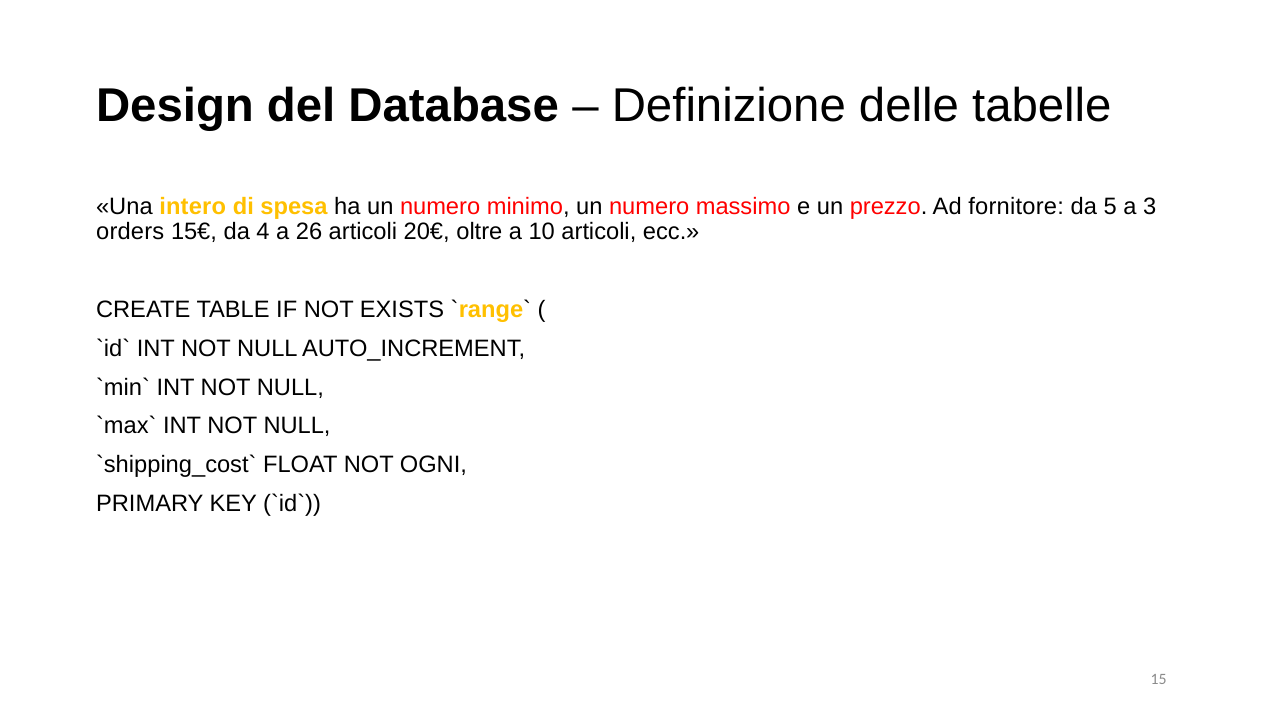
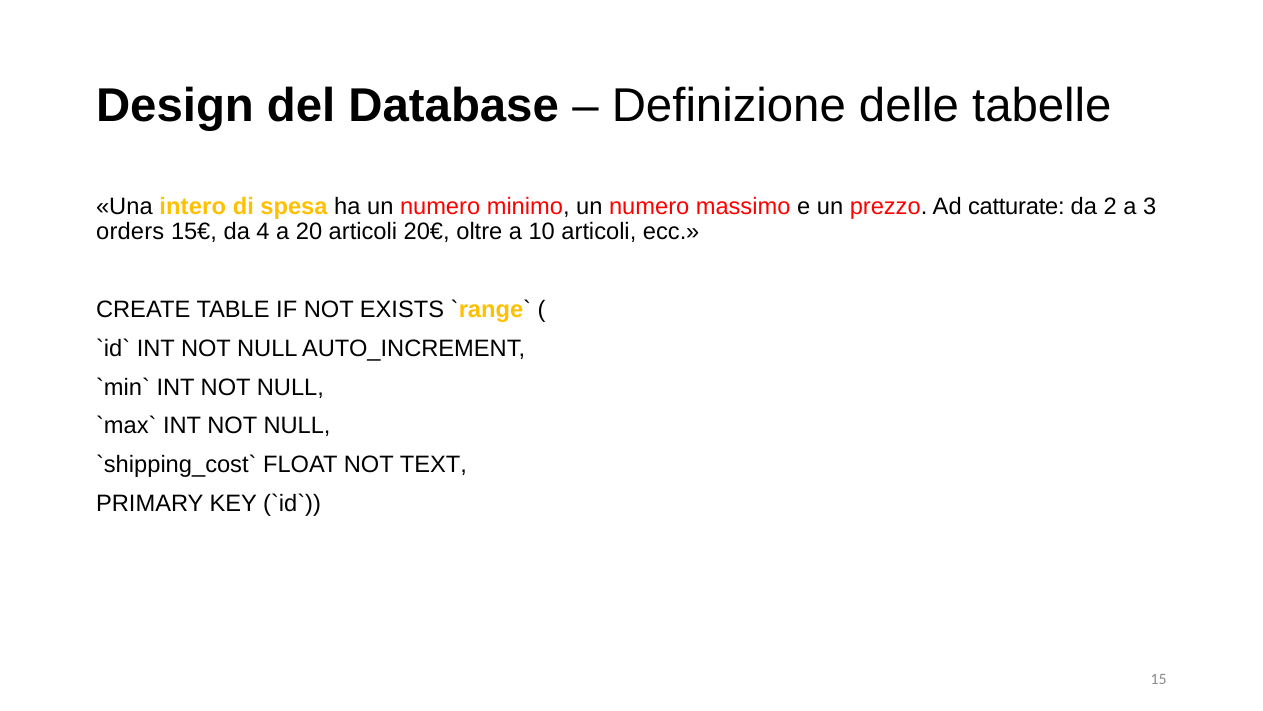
fornitore: fornitore -> catturate
5: 5 -> 2
26: 26 -> 20
OGNI: OGNI -> TEXT
